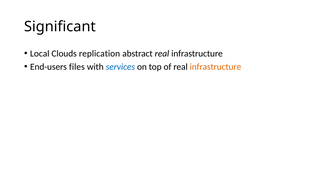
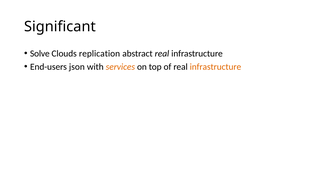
Local: Local -> Solve
files: files -> json
services colour: blue -> orange
